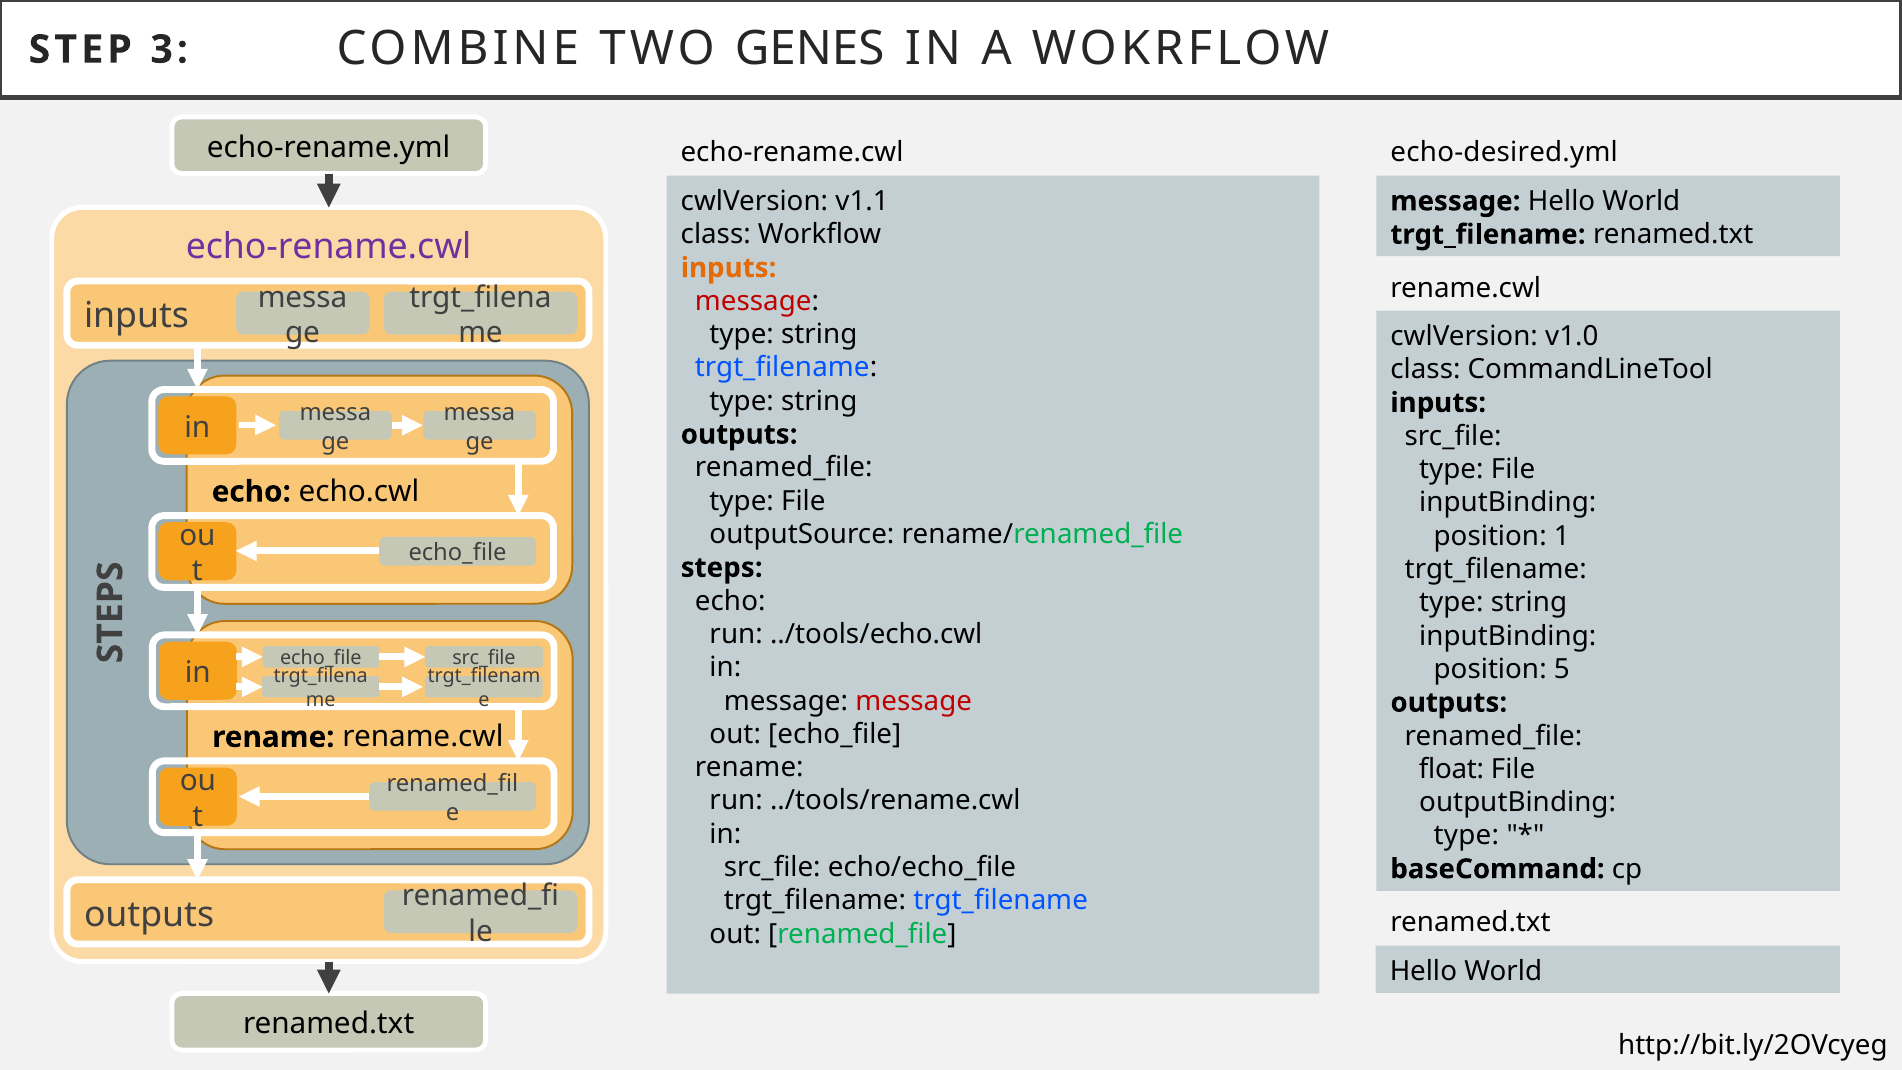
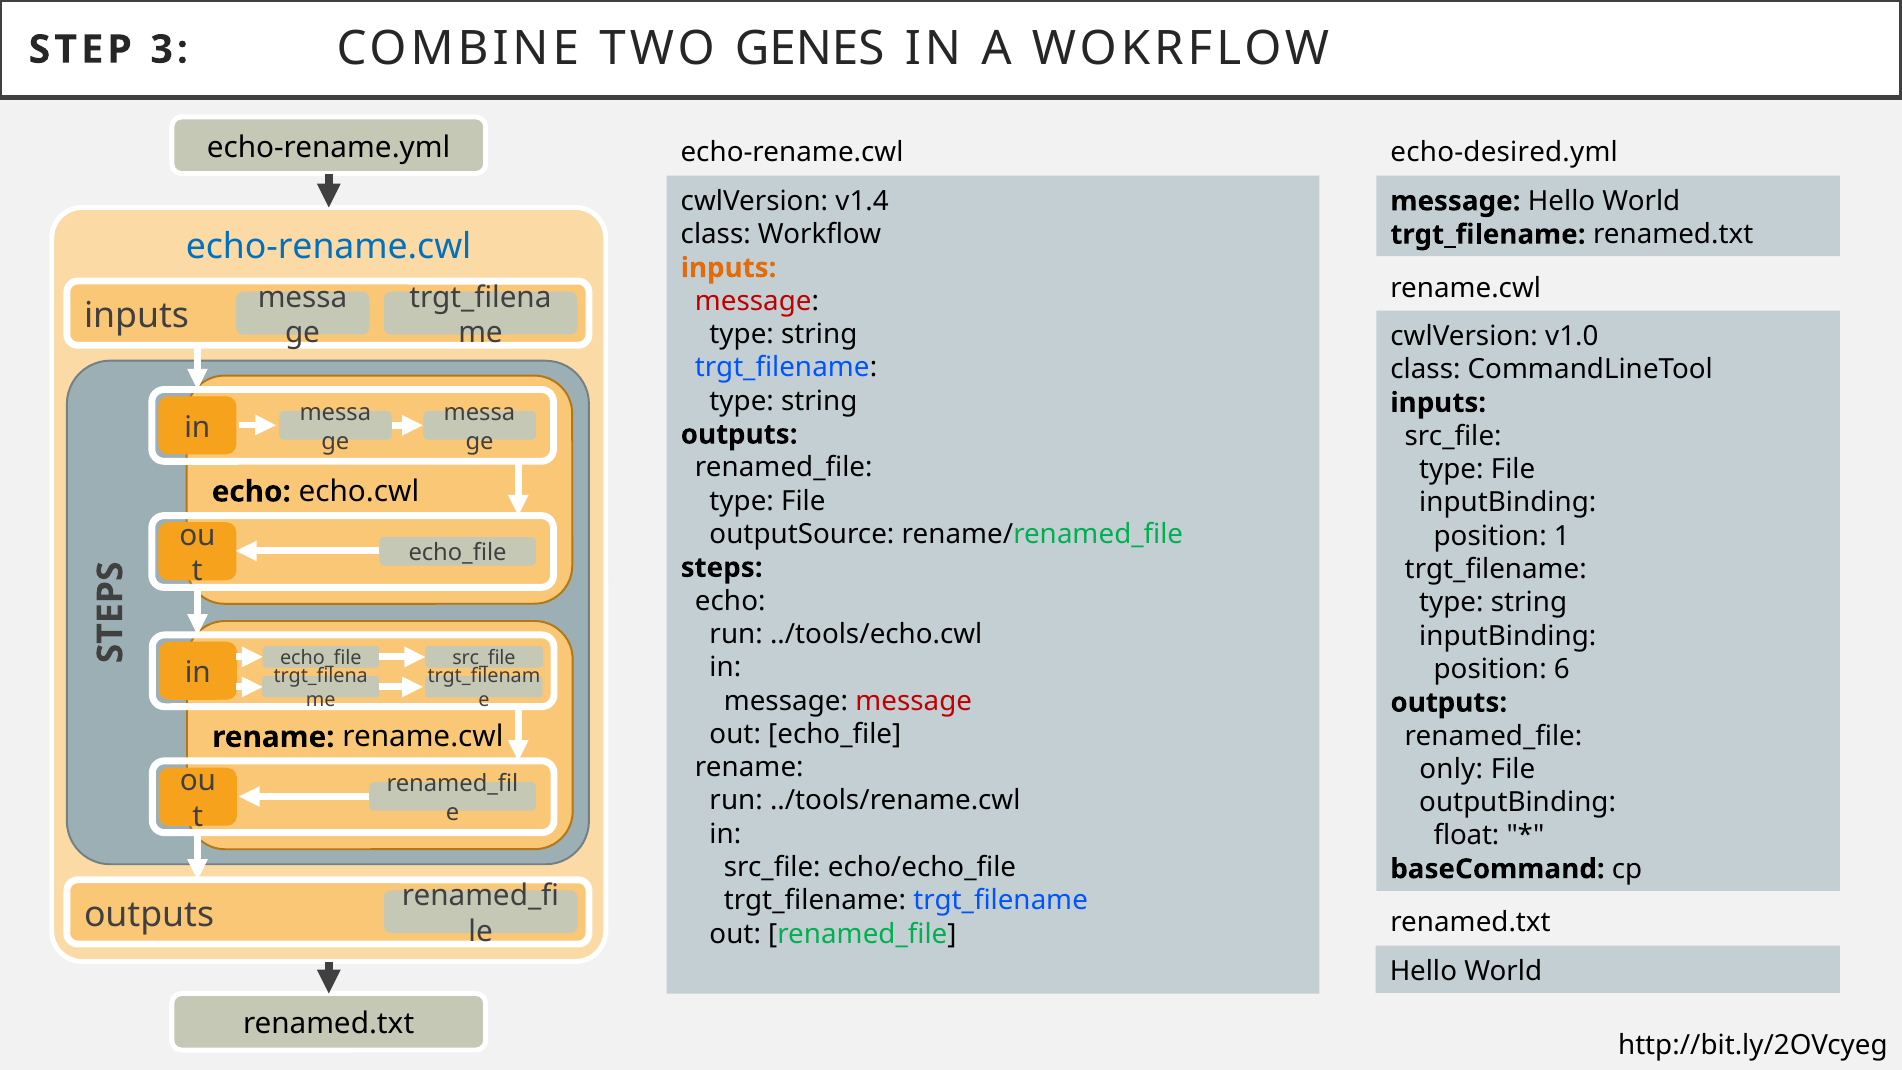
v1.1: v1.1 -> v1.4
echo-rename.cwl at (329, 247) colour: purple -> blue
5: 5 -> 6
float: float -> only
type at (1466, 836): type -> float
